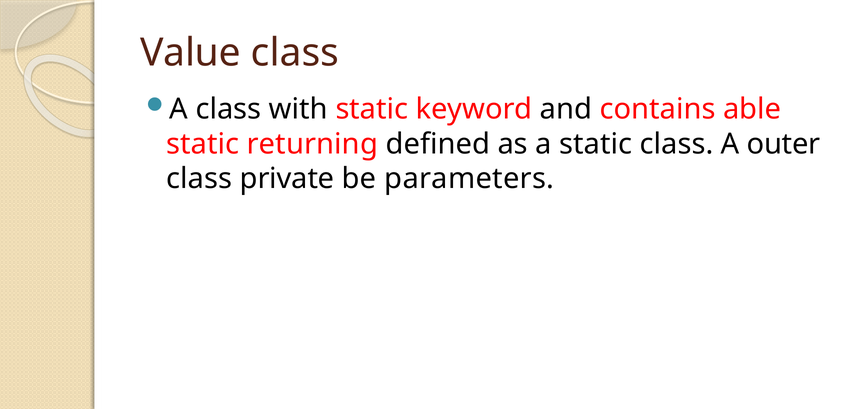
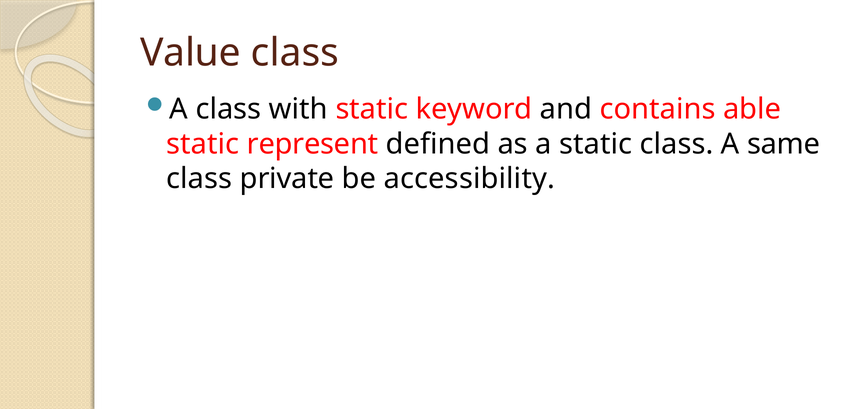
returning: returning -> represent
outer: outer -> same
parameters: parameters -> accessibility
